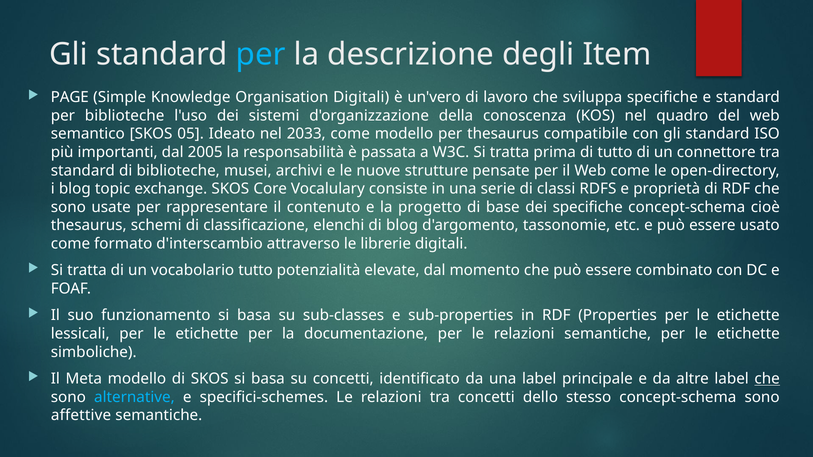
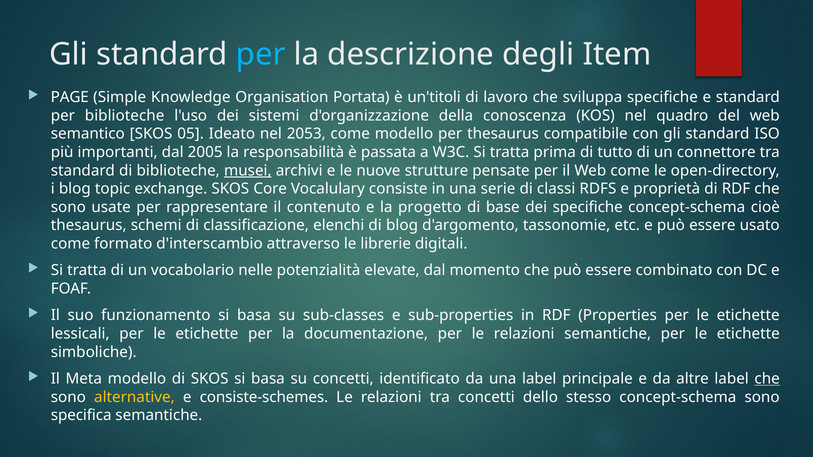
Organisation Digitali: Digitali -> Portata
un'vero: un'vero -> un'titoli
2033: 2033 -> 2053
musei underline: none -> present
vocabolario tutto: tutto -> nelle
alternative colour: light blue -> yellow
specifici-schemes: specifici-schemes -> consiste-schemes
affettive: affettive -> specifica
